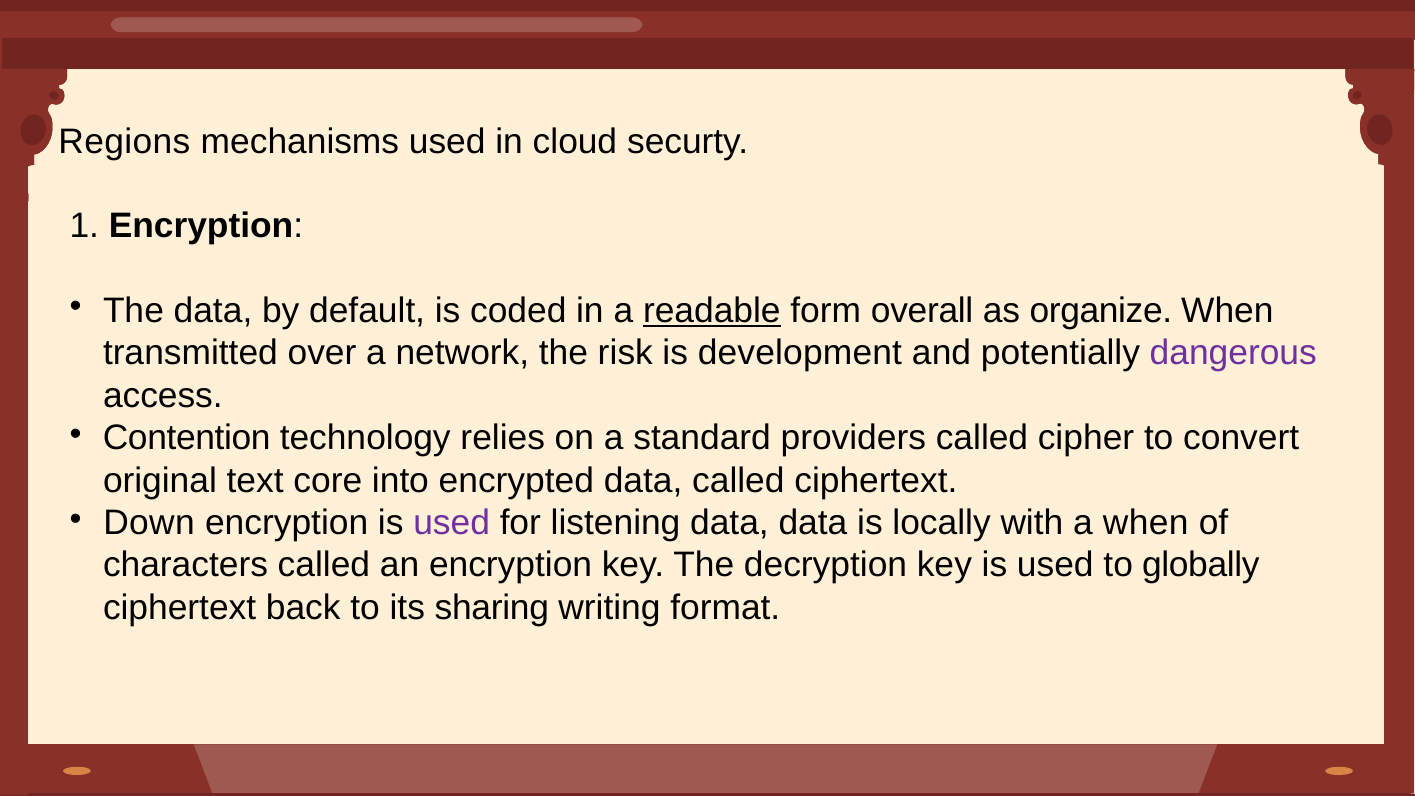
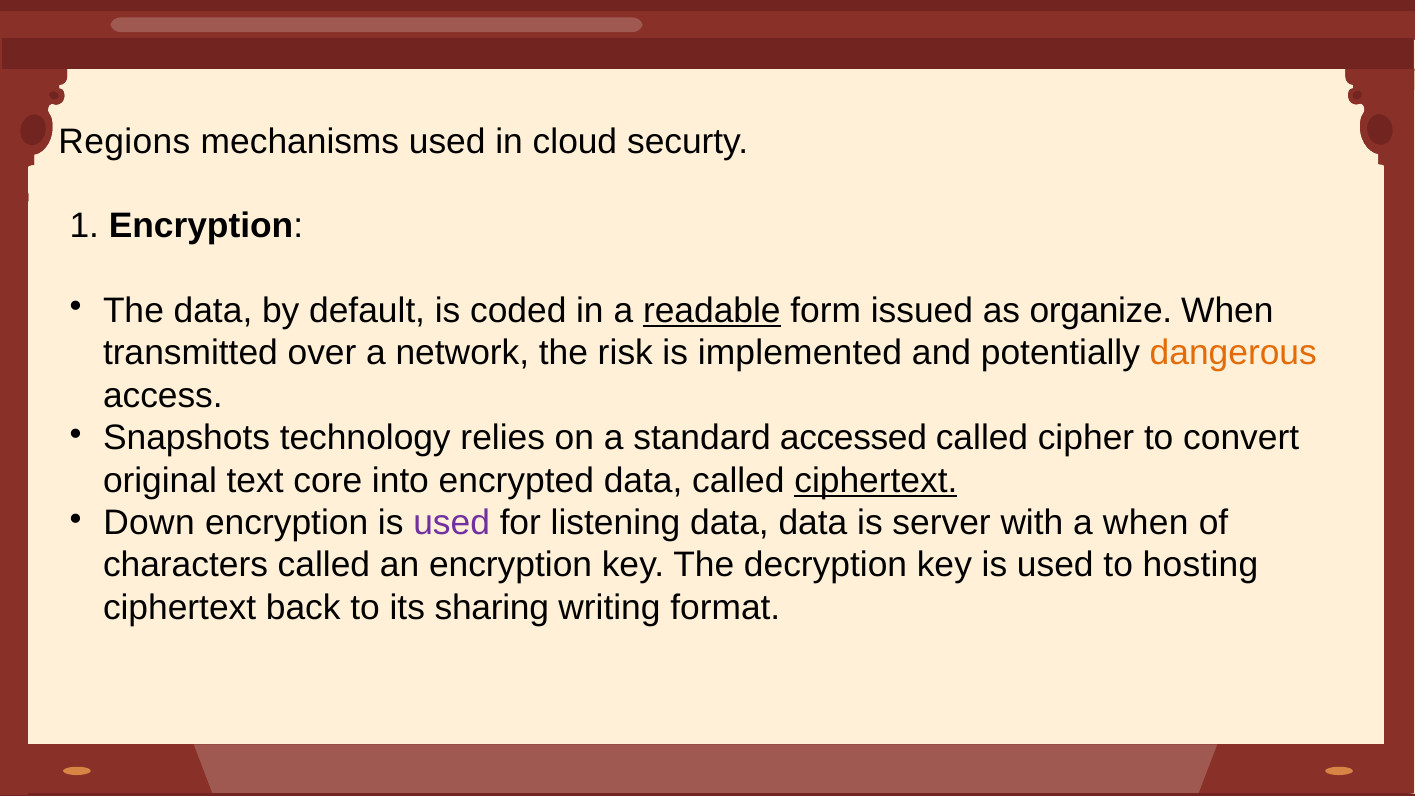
overall: overall -> issued
development: development -> implemented
dangerous colour: purple -> orange
Contention: Contention -> Snapshots
providers: providers -> accessed
ciphertext at (876, 480) underline: none -> present
locally: locally -> server
globally: globally -> hosting
